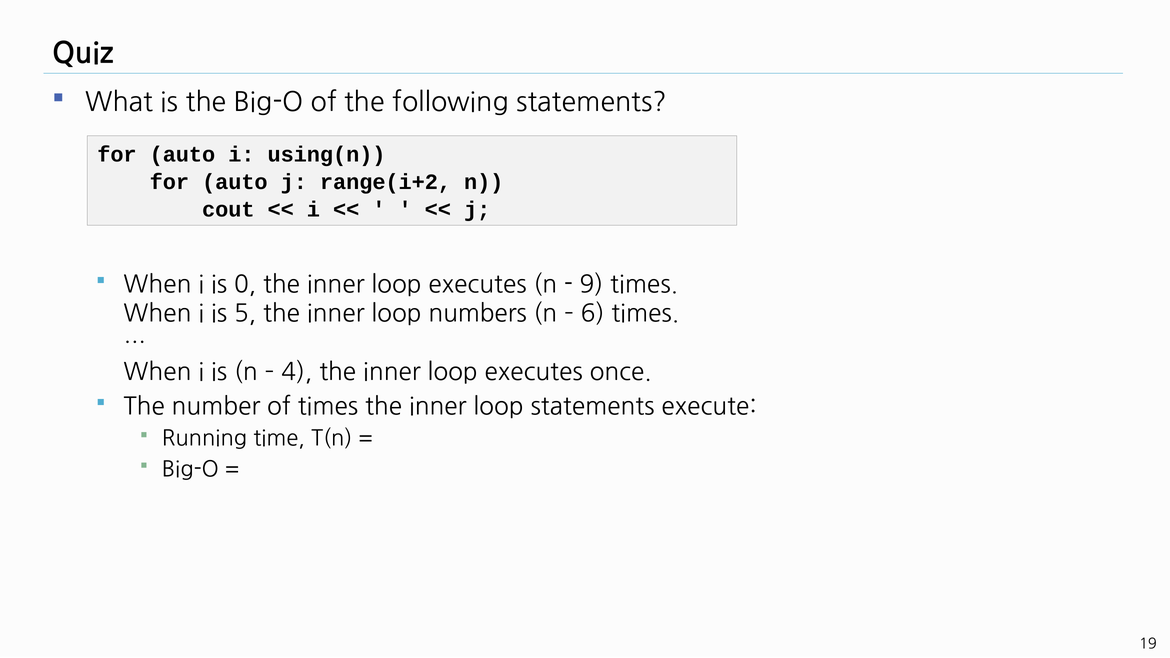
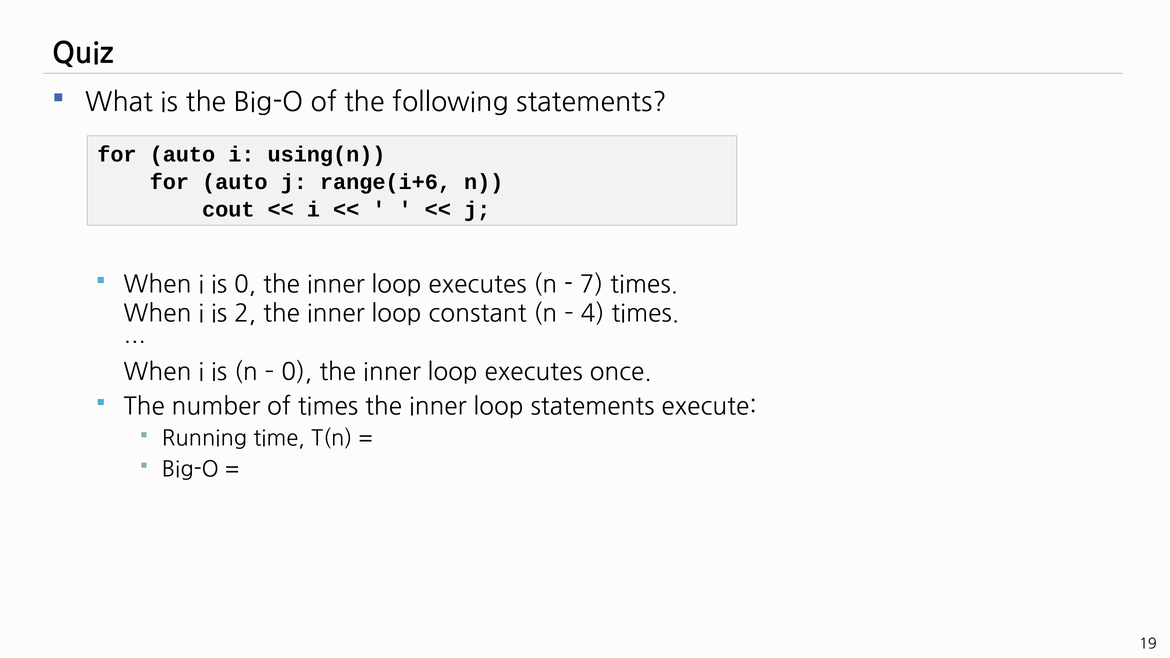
range(i+2: range(i+2 -> range(i+6
9: 9 -> 7
5: 5 -> 2
numbers: numbers -> constant
6: 6 -> 4
4 at (297, 372): 4 -> 0
